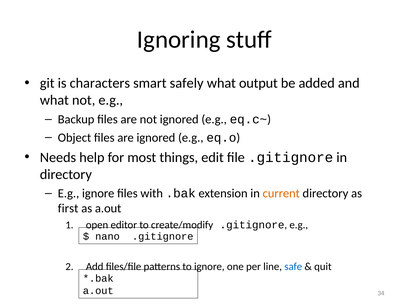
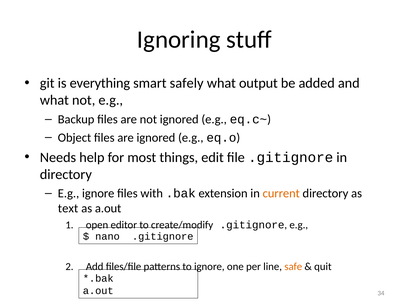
characters: characters -> everything
first: first -> text
safe colour: blue -> orange
